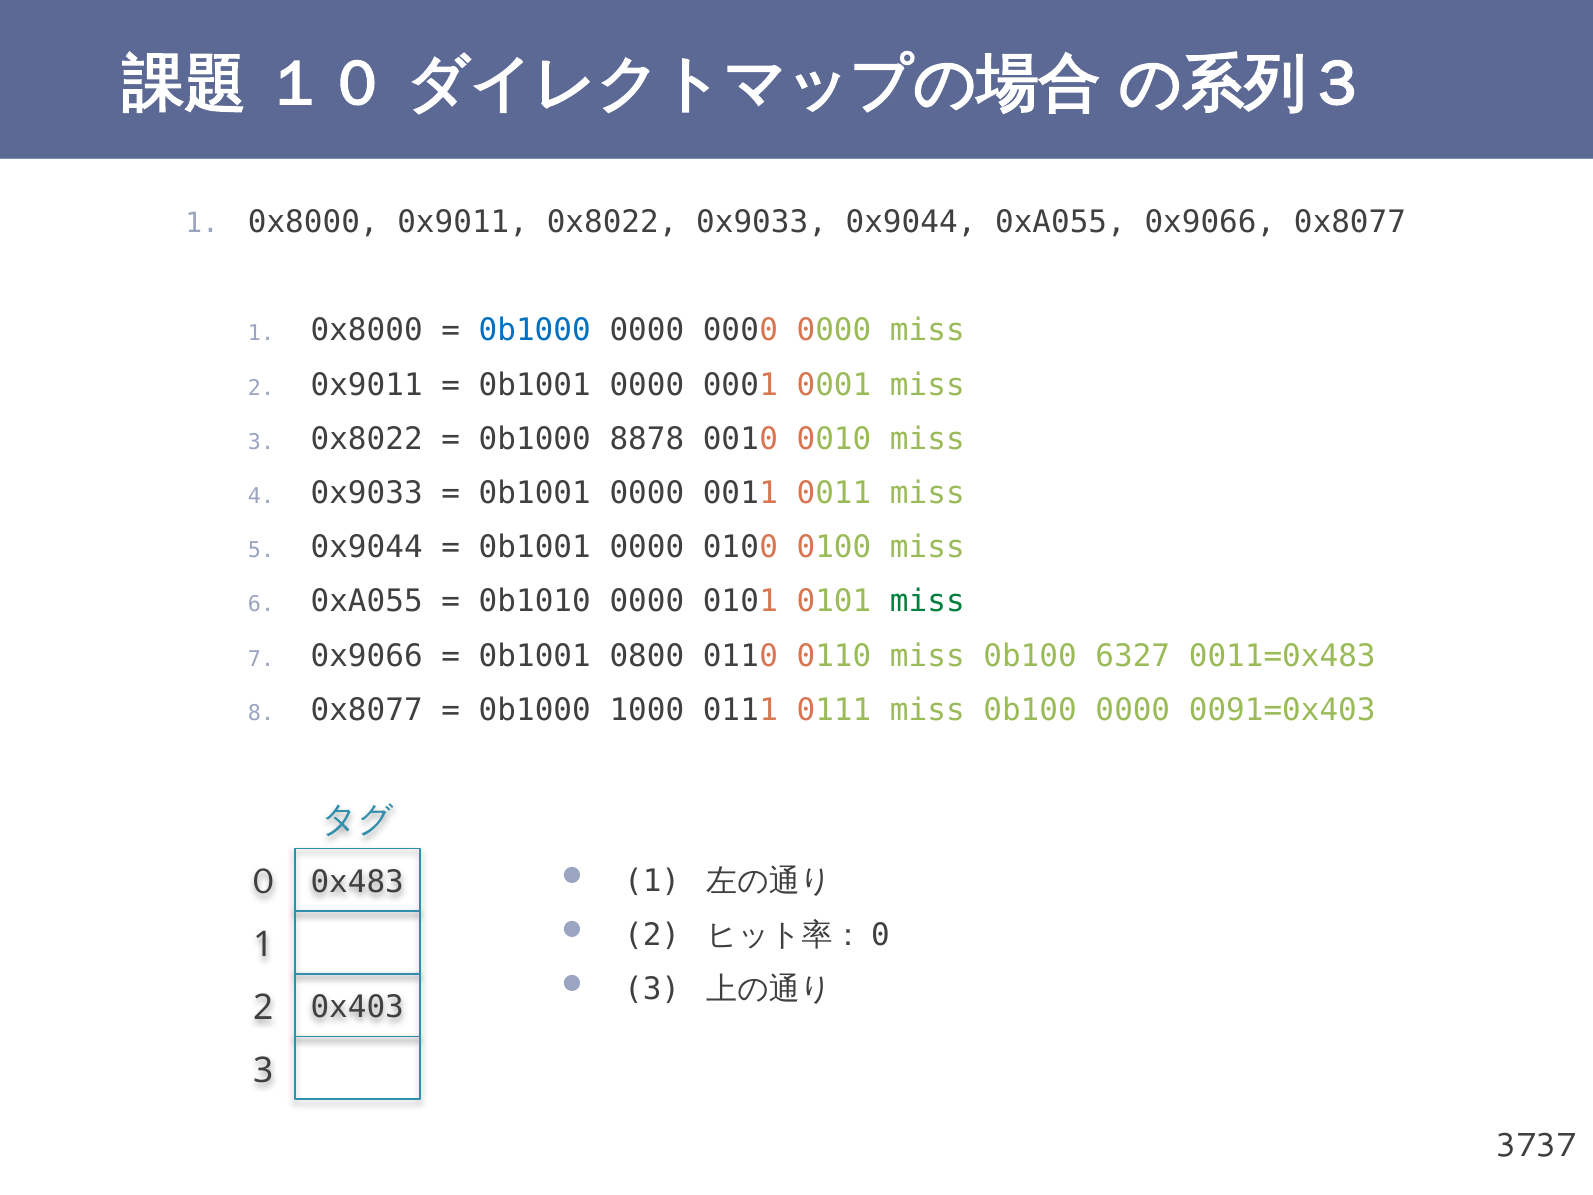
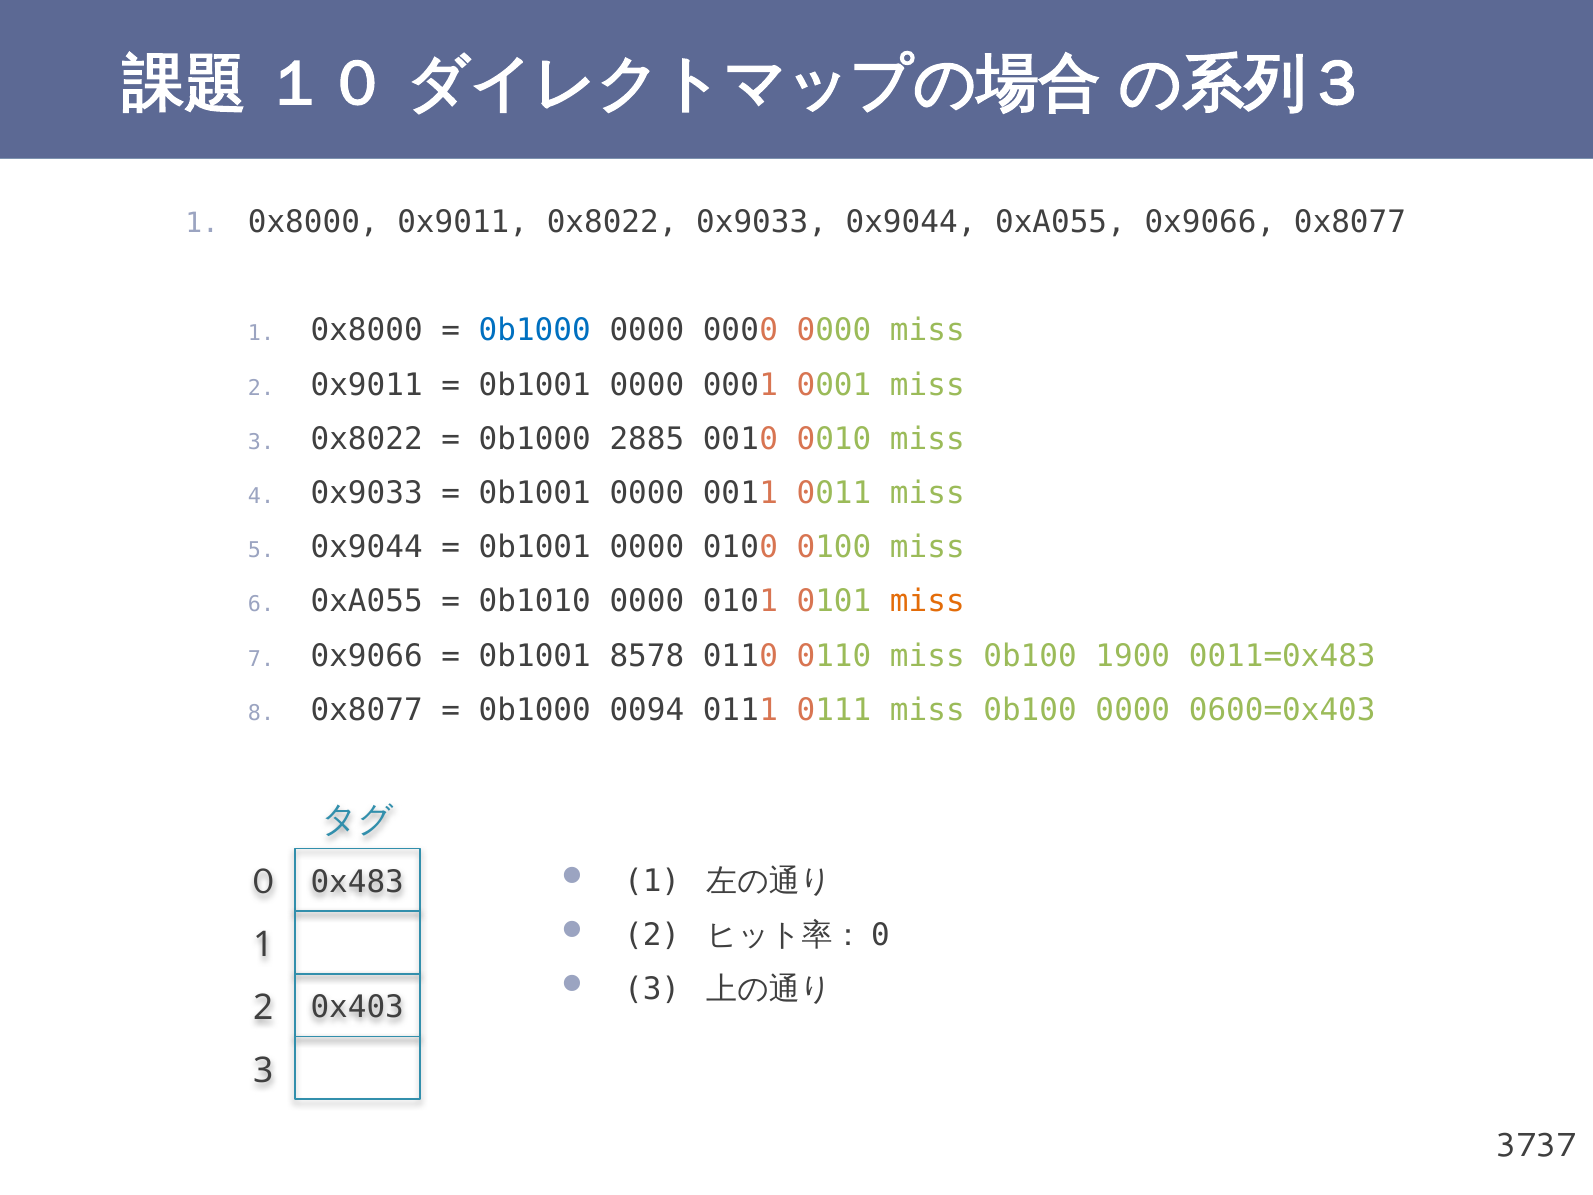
8878: 8878 -> 2885
miss at (927, 601) colour: green -> orange
0800: 0800 -> 8578
6327: 6327 -> 1900
1000: 1000 -> 0094
0091=0x403: 0091=0x403 -> 0600=0x403
